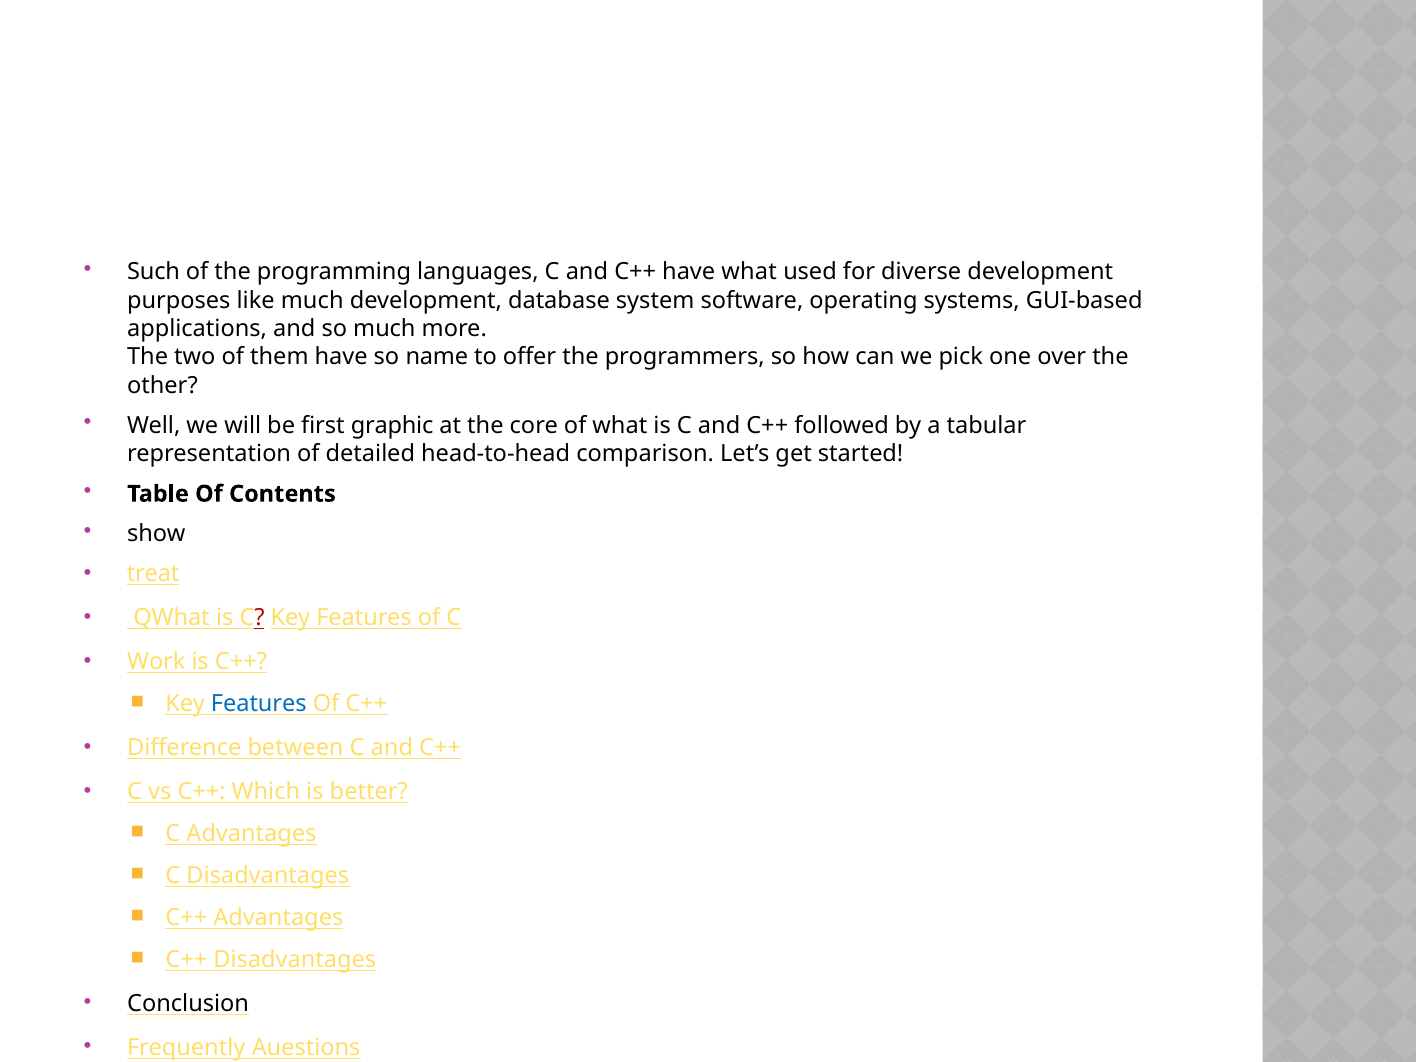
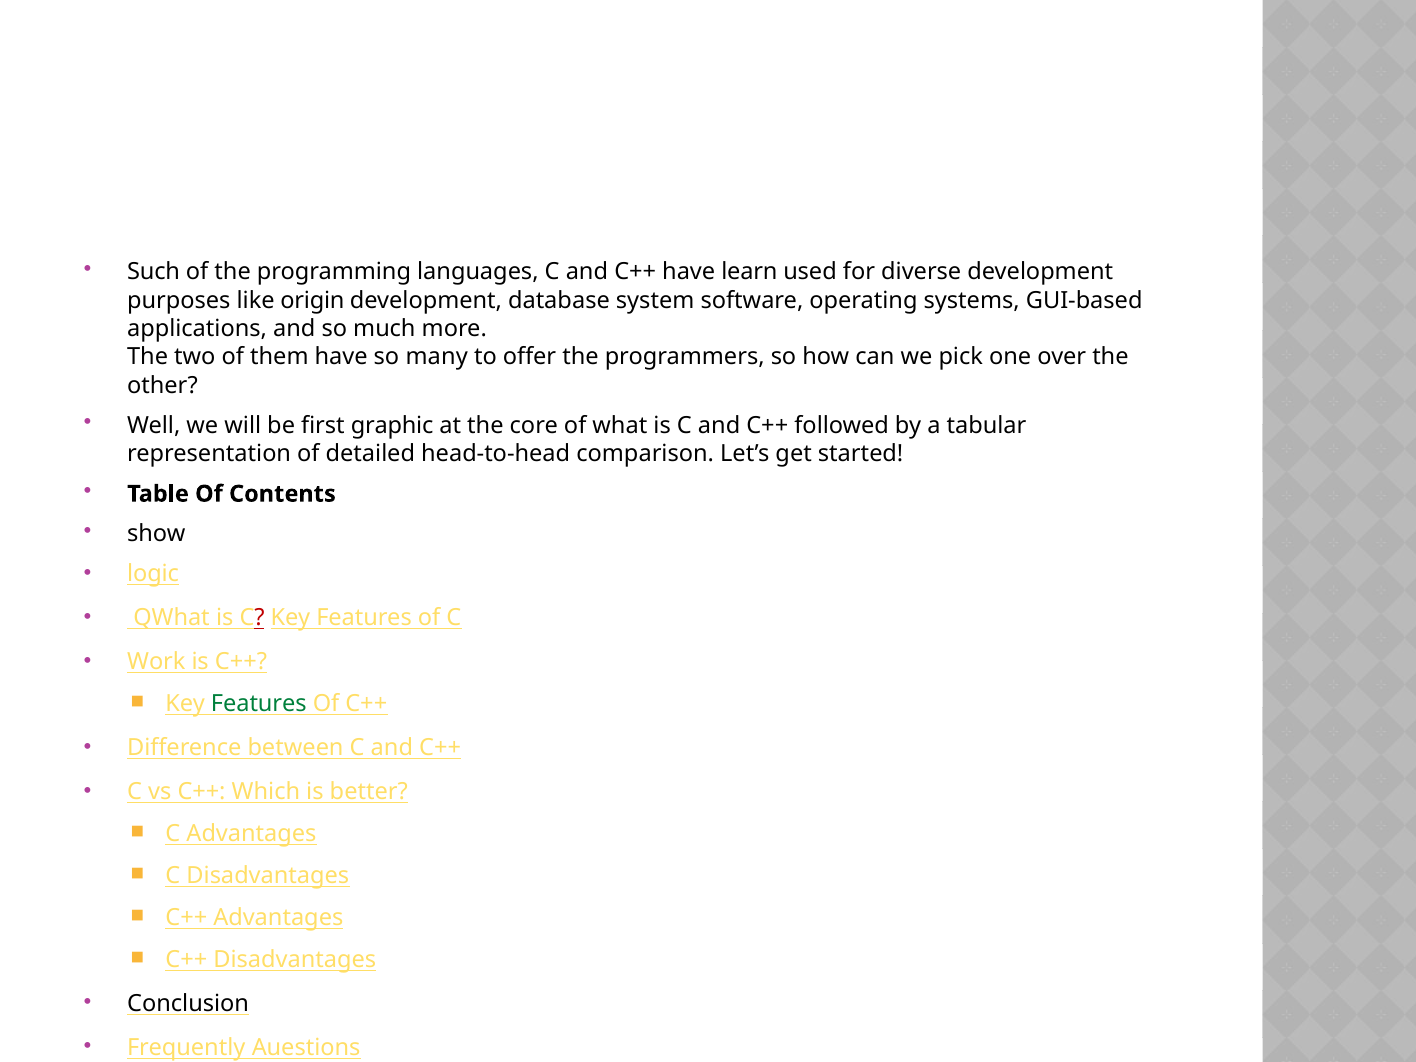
have what: what -> learn
like much: much -> origin
name: name -> many
treat: treat -> logic
Features at (259, 704) colour: blue -> green
